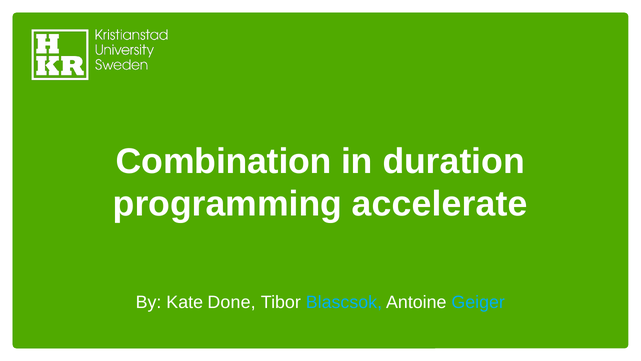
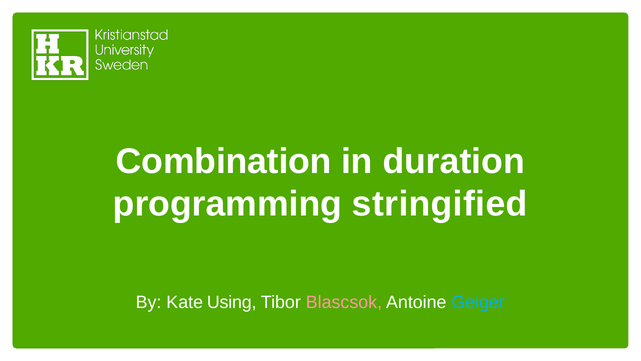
accelerate: accelerate -> stringified
Done: Done -> Using
Blascsok colour: light blue -> pink
